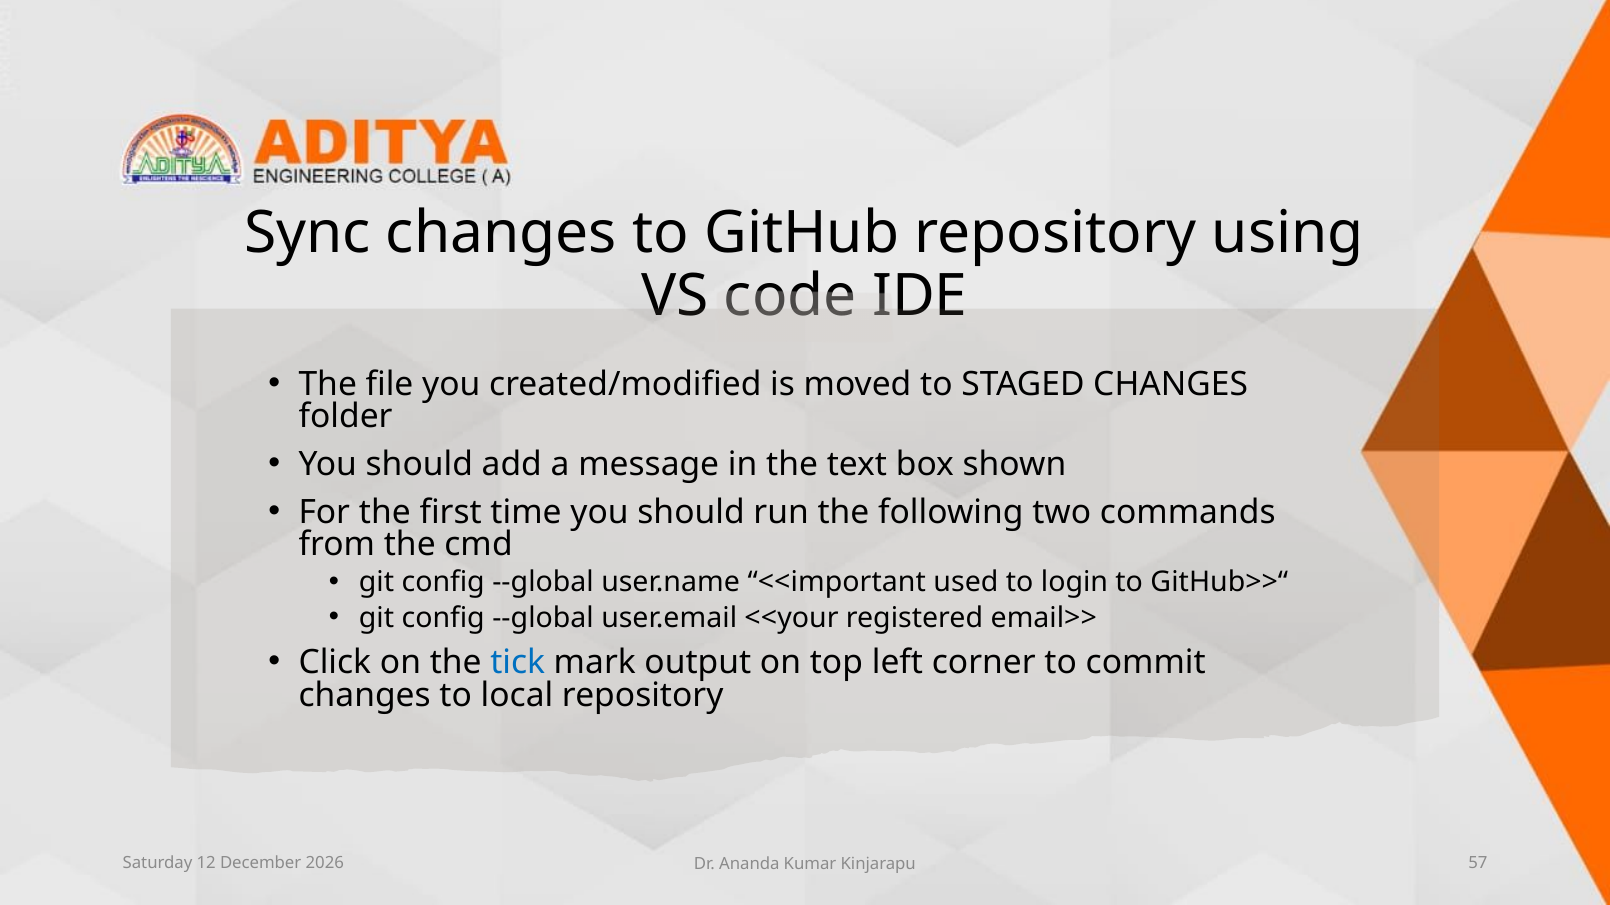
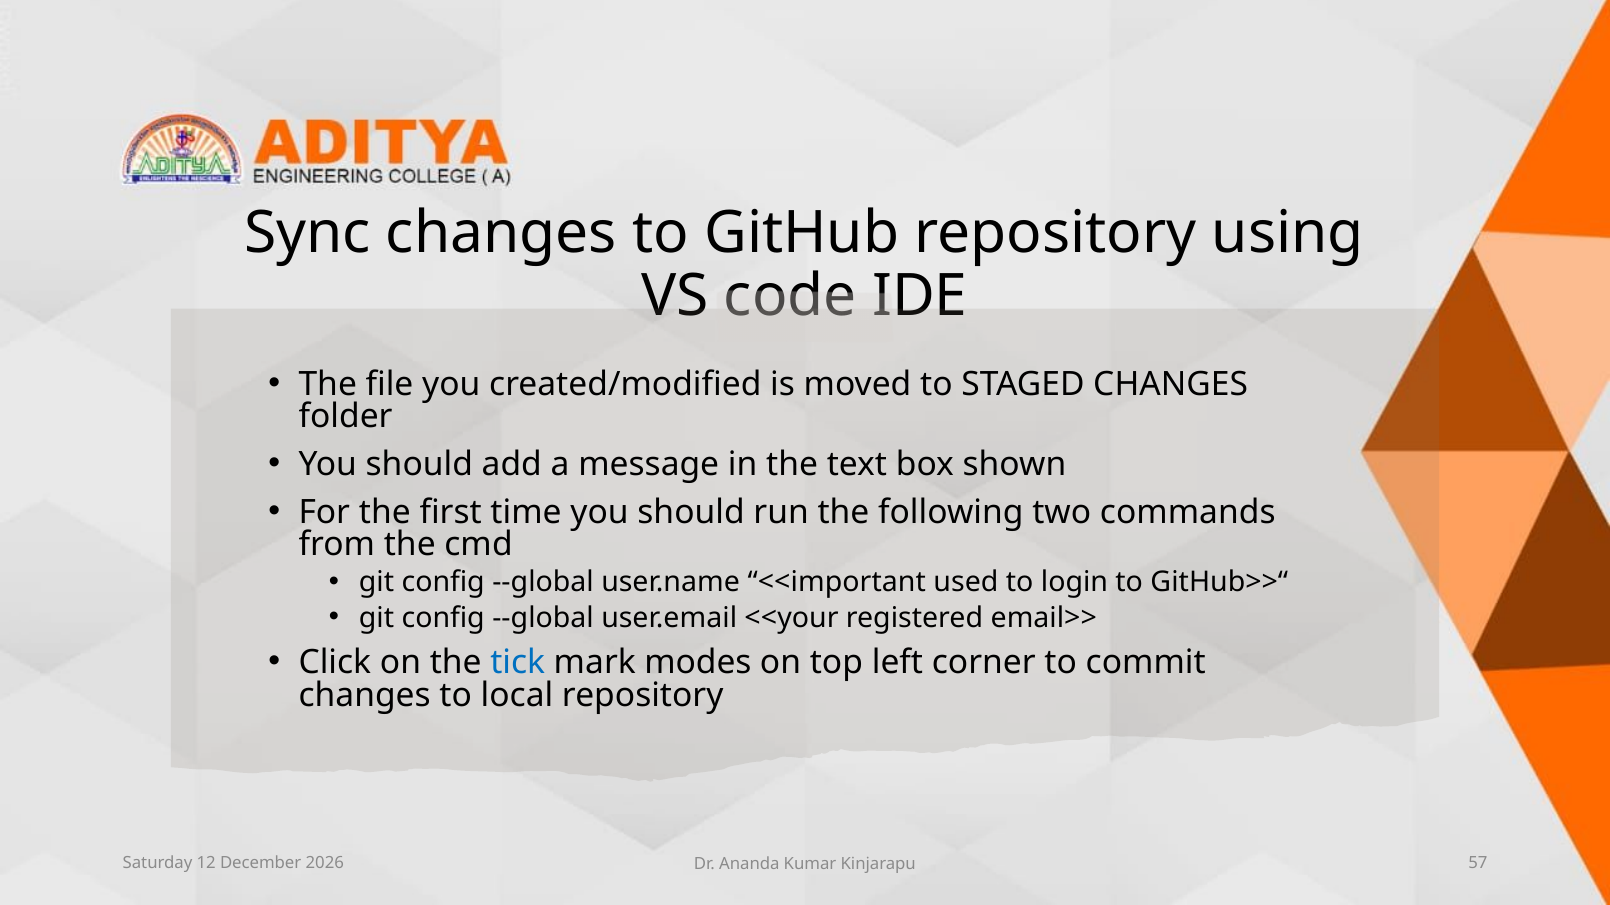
output: output -> modes
